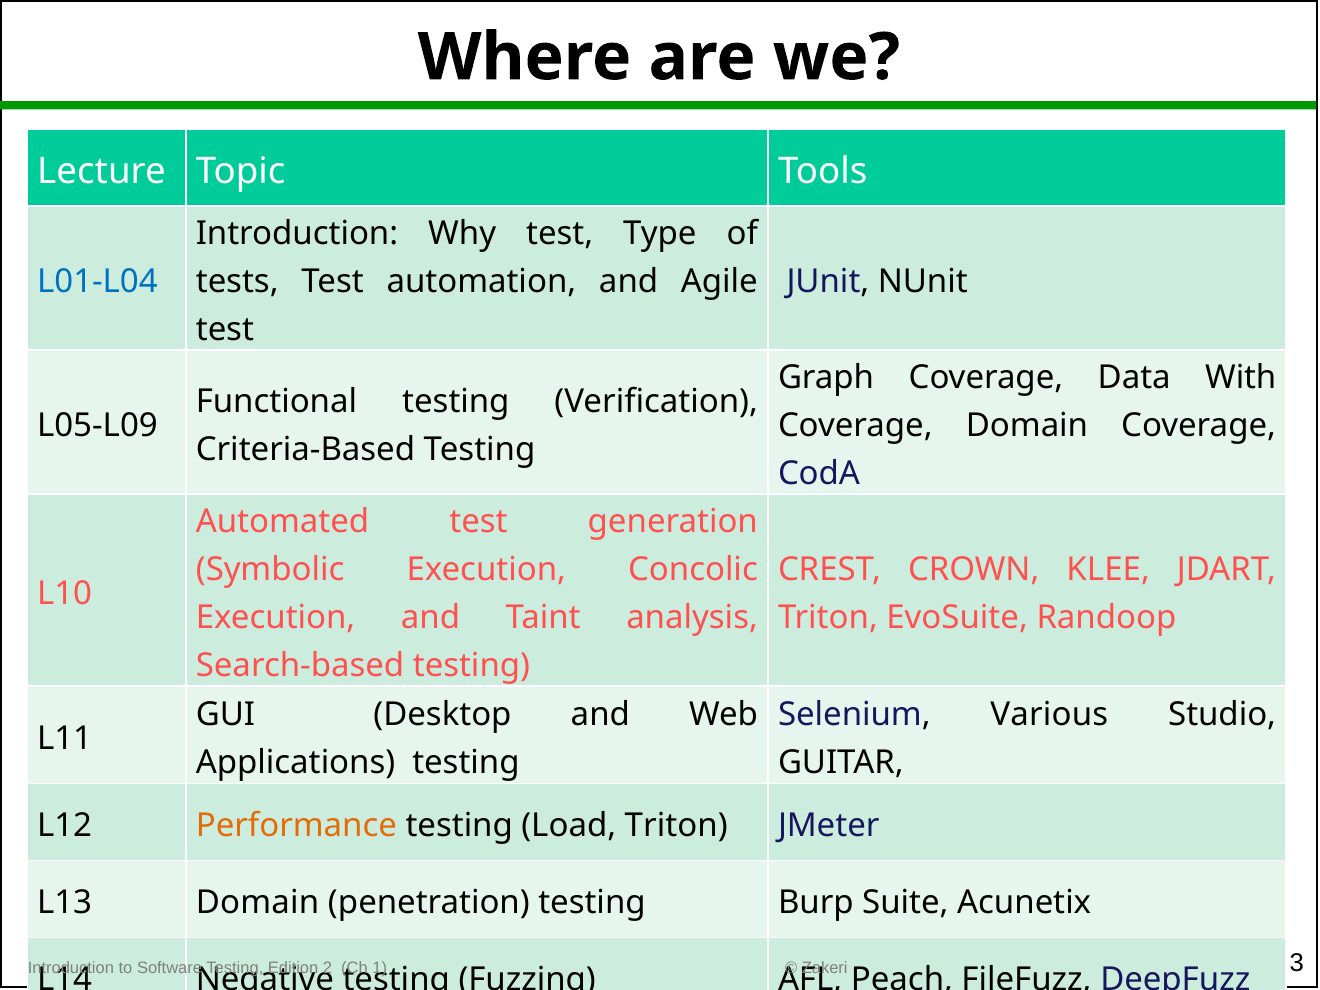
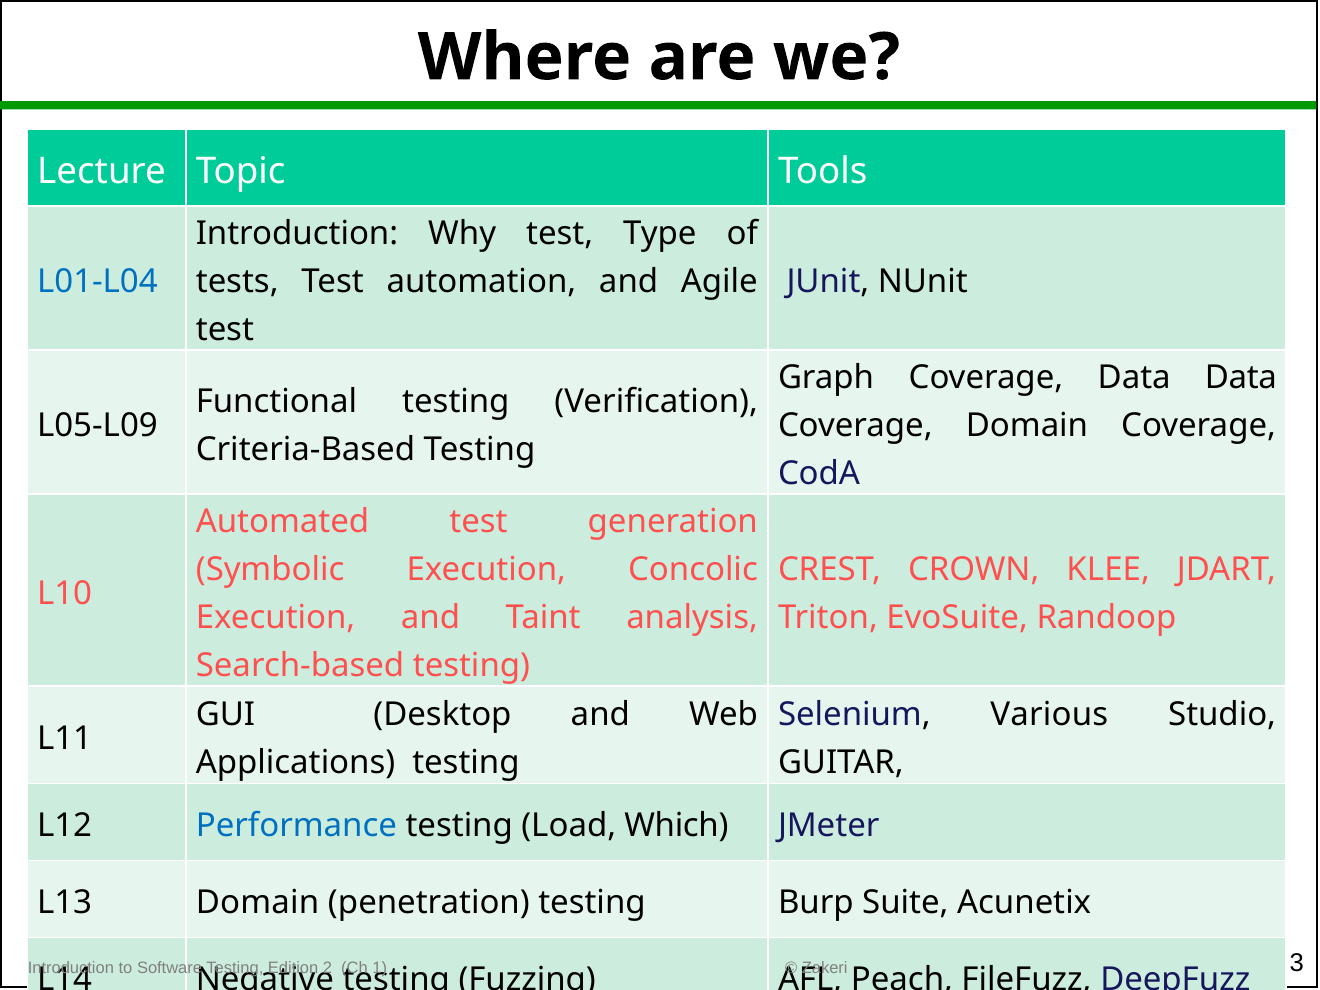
Data With: With -> Data
Performance colour: orange -> blue
Load Triton: Triton -> Which
